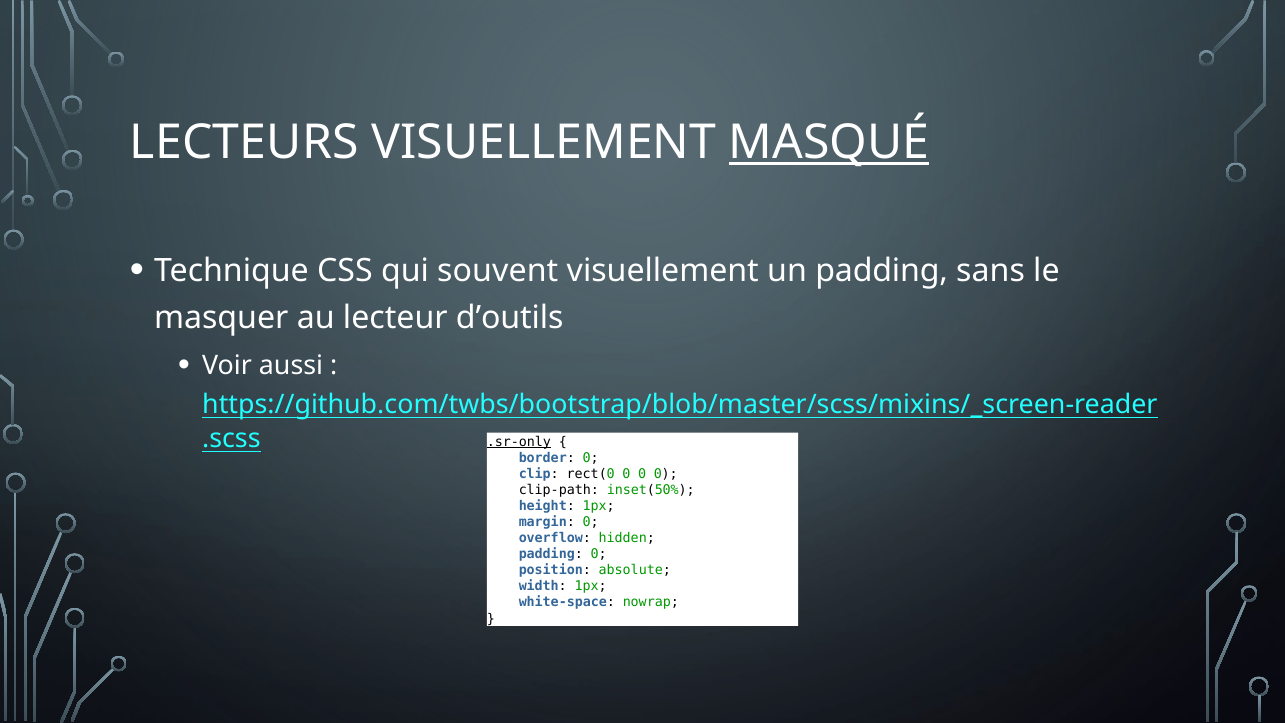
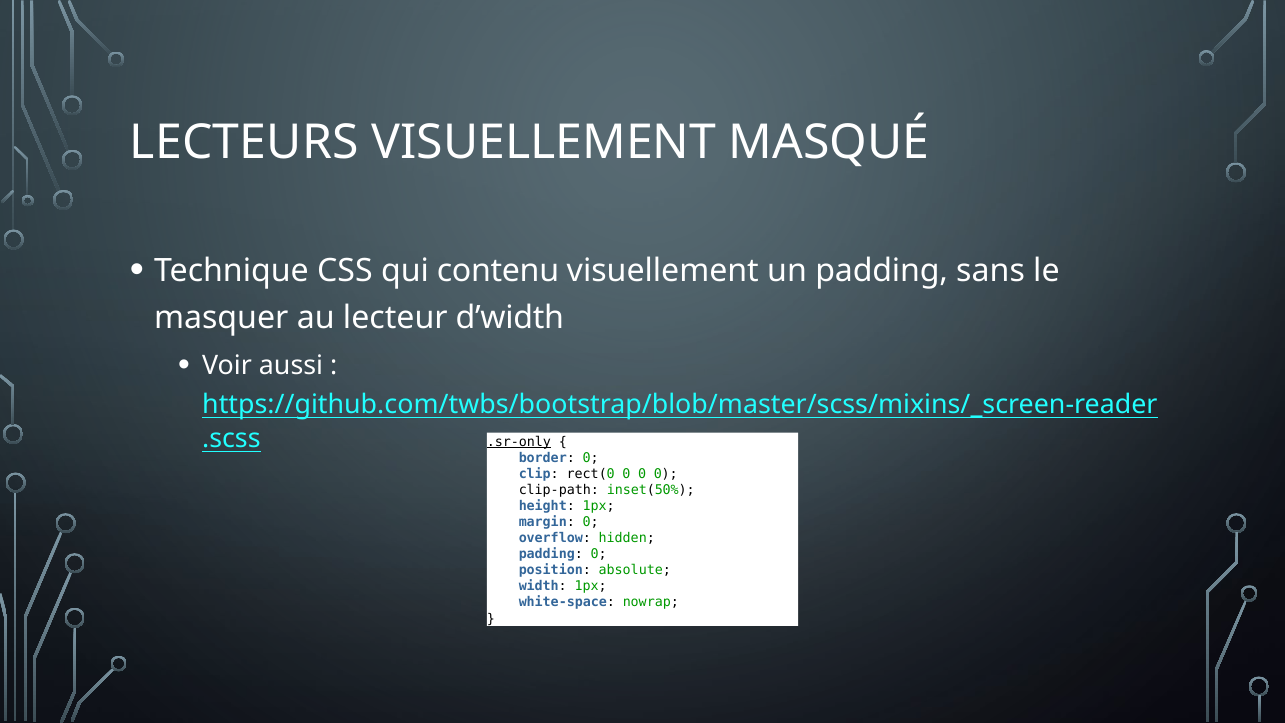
MASQUÉ underline: present -> none
souvent: souvent -> contenu
d’outils: d’outils -> d’width
